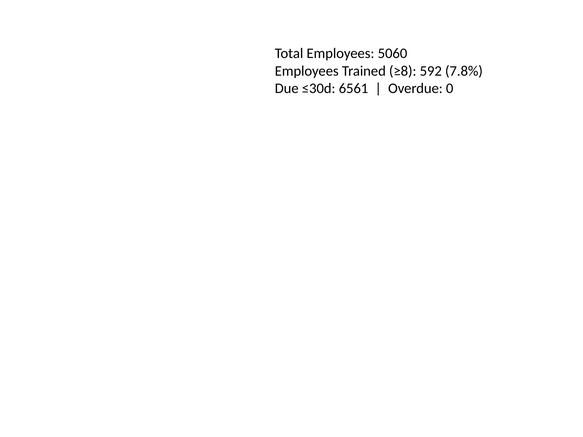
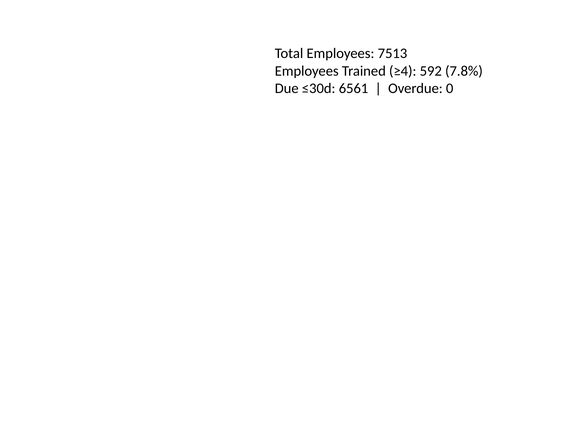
5060: 5060 -> 7513
≥8: ≥8 -> ≥4
